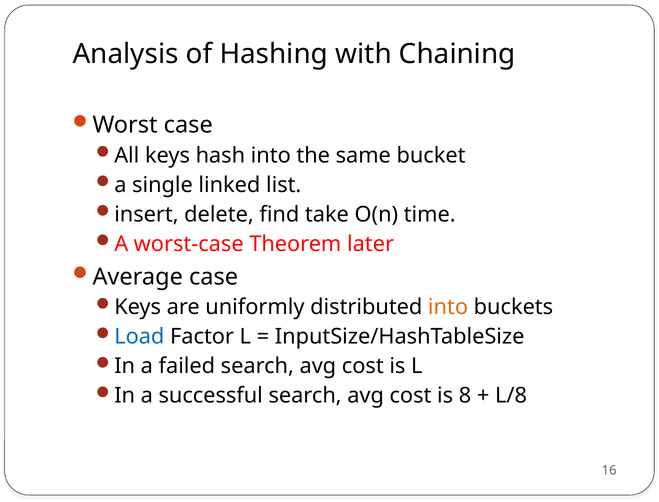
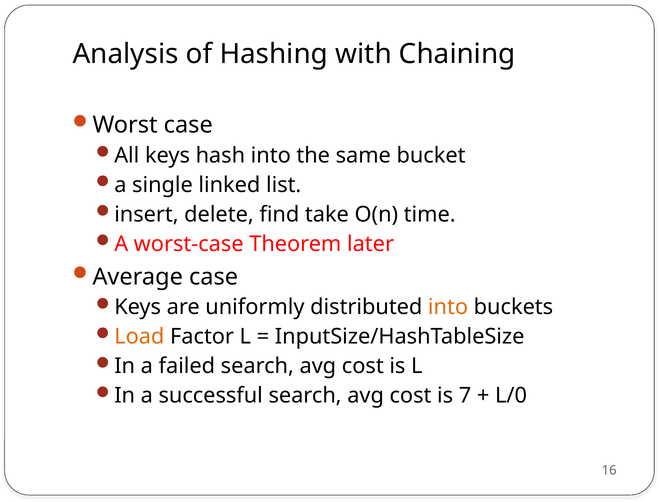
Load colour: blue -> orange
8: 8 -> 7
L/8: L/8 -> L/0
